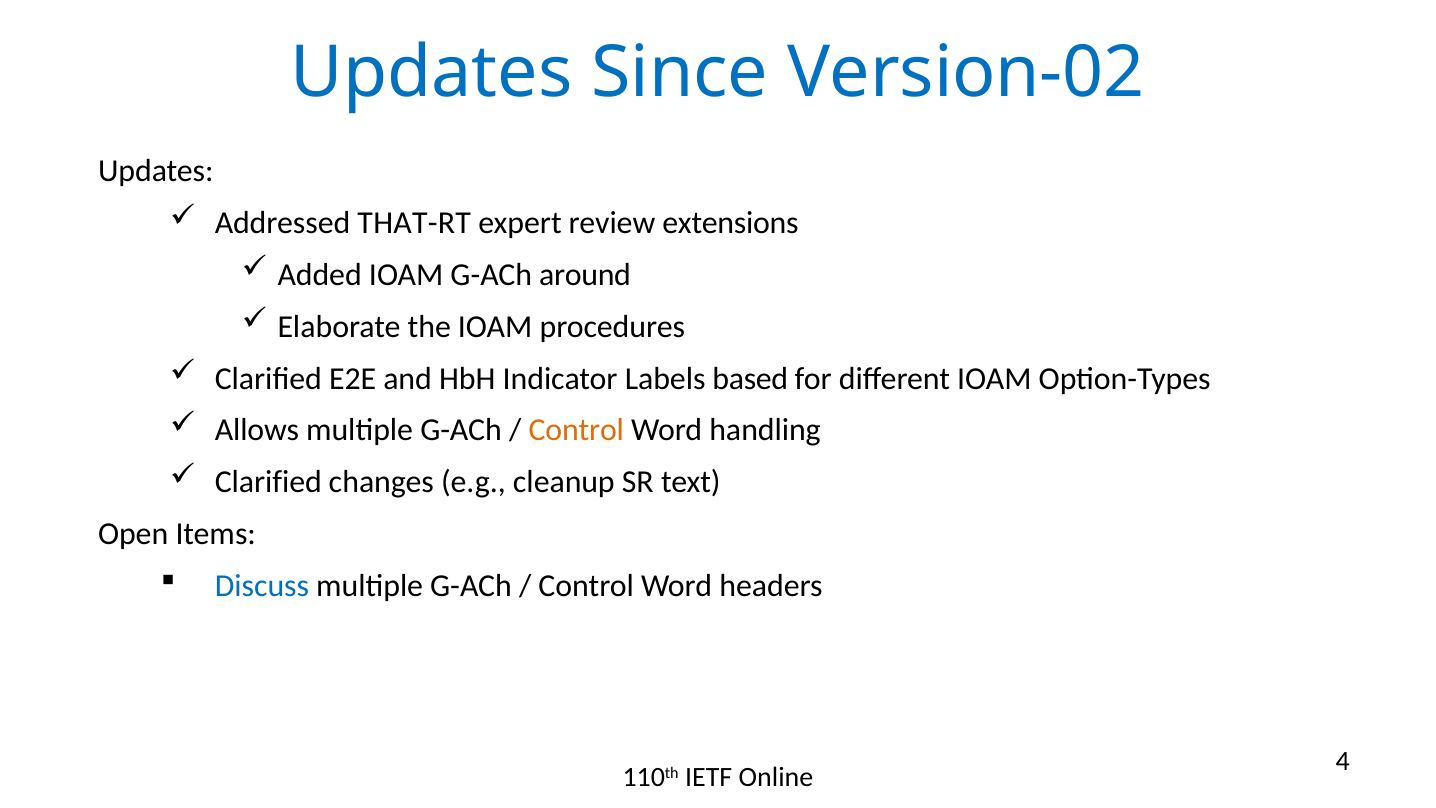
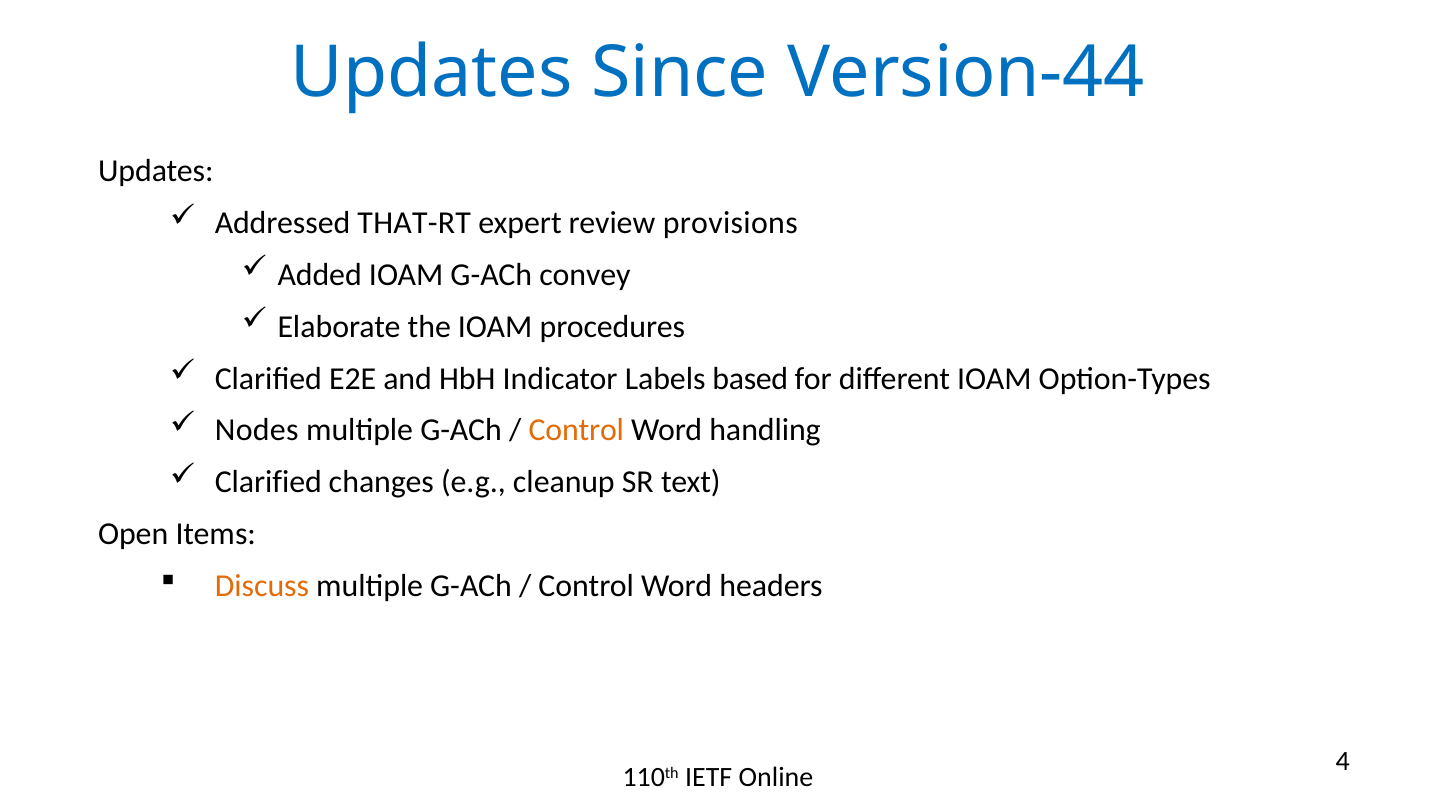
Version-02: Version-02 -> Version-44
extensions: extensions -> provisions
around: around -> convey
Allows: Allows -> Nodes
Discuss colour: blue -> orange
